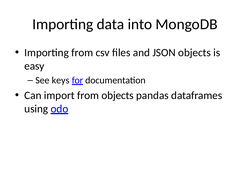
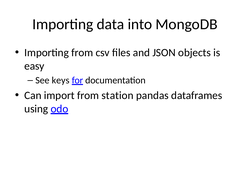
from objects: objects -> station
